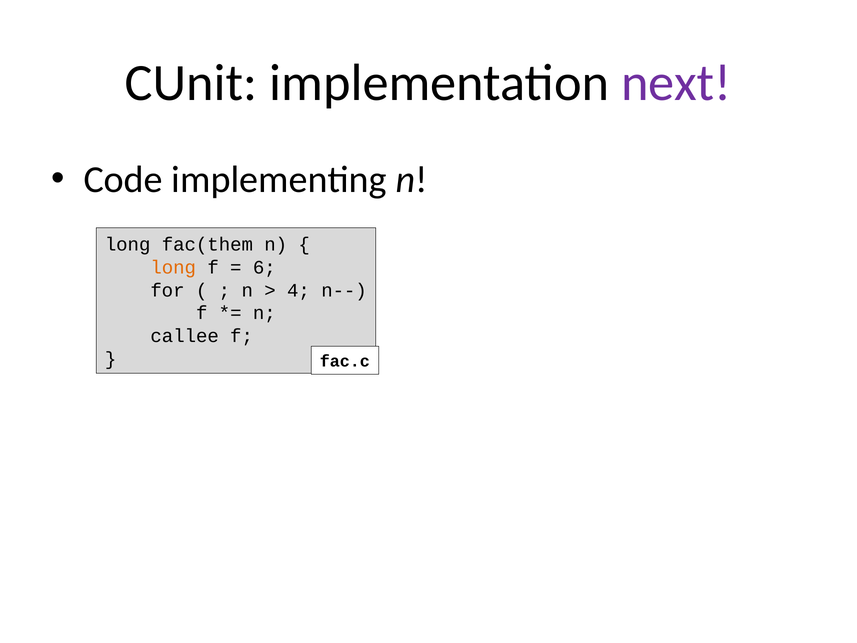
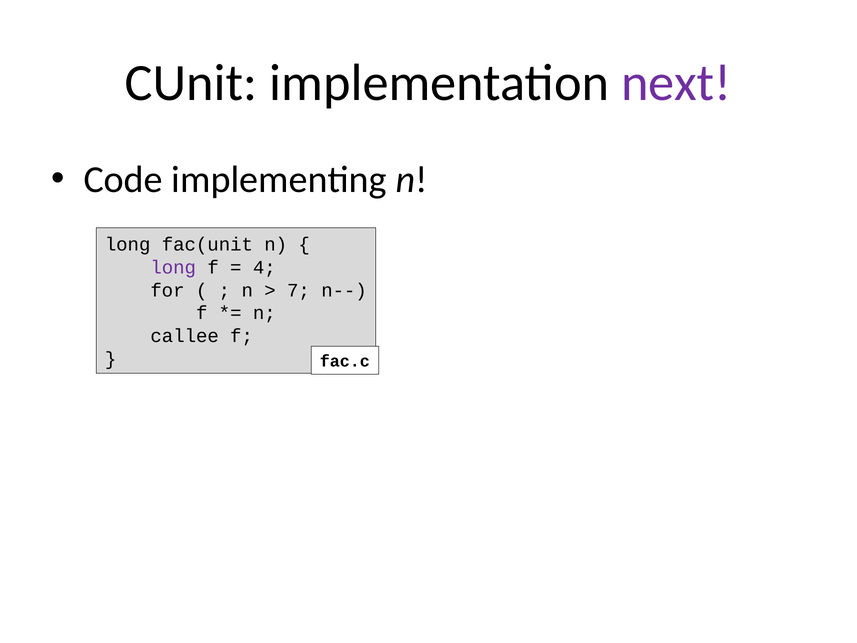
fac(them: fac(them -> fac(unit
long at (173, 267) colour: orange -> purple
6: 6 -> 4
4: 4 -> 7
